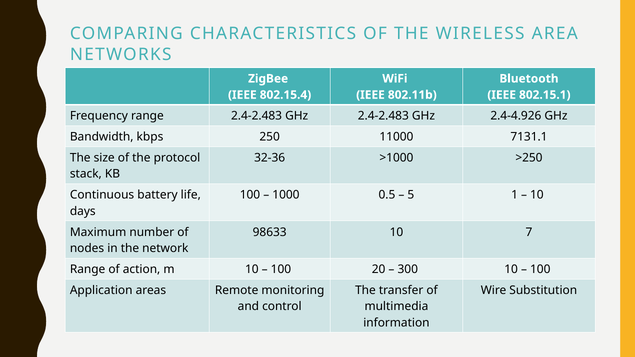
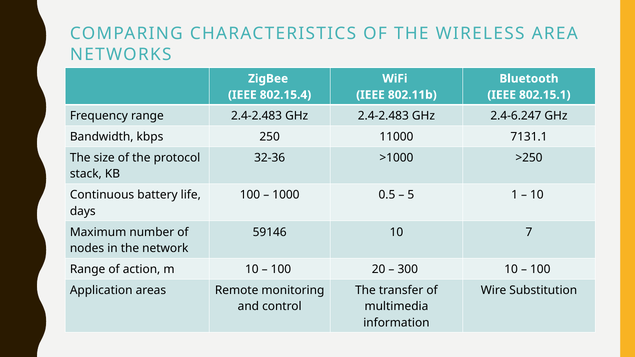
2.4-4.926: 2.4-4.926 -> 2.4-6.247
98633: 98633 -> 59146
